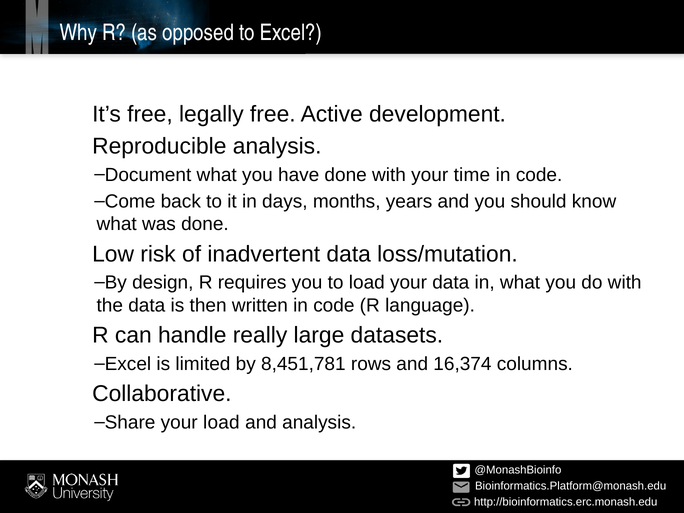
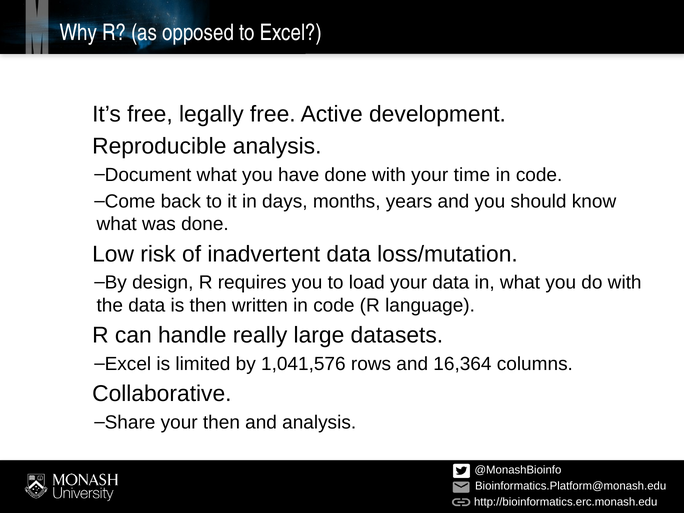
8,451,781: 8,451,781 -> 1,041,576
16,374: 16,374 -> 16,364
your load: load -> then
